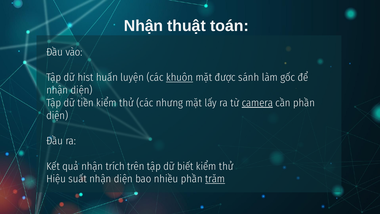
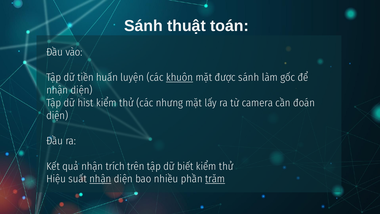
Nhận at (144, 26): Nhận -> Sánh
hist: hist -> tiền
tiền: tiền -> hist
camera underline: present -> none
cần phần: phần -> đoán
nhận at (100, 179) underline: none -> present
